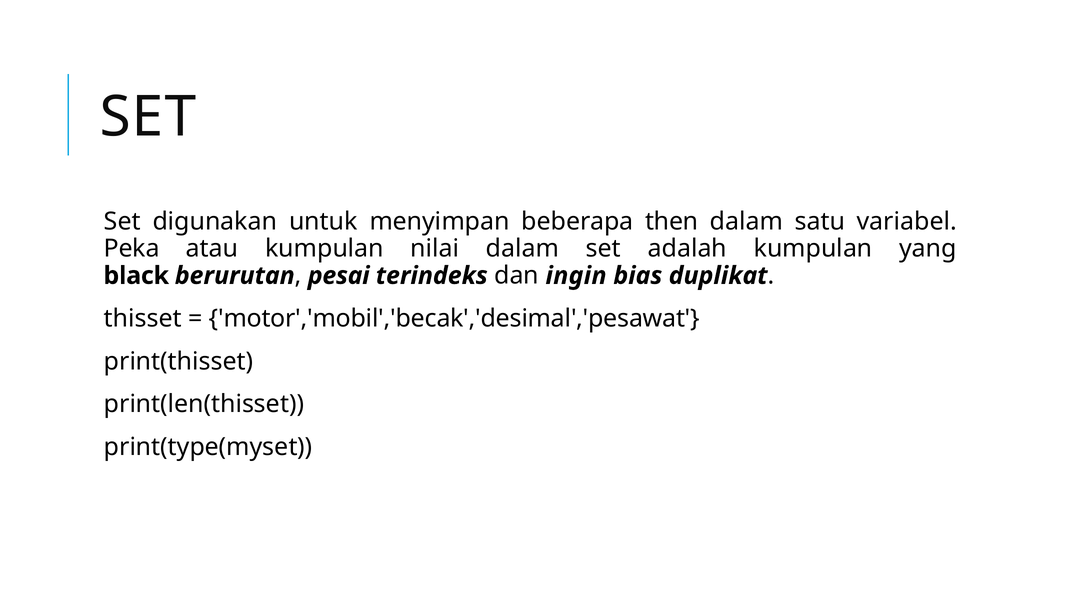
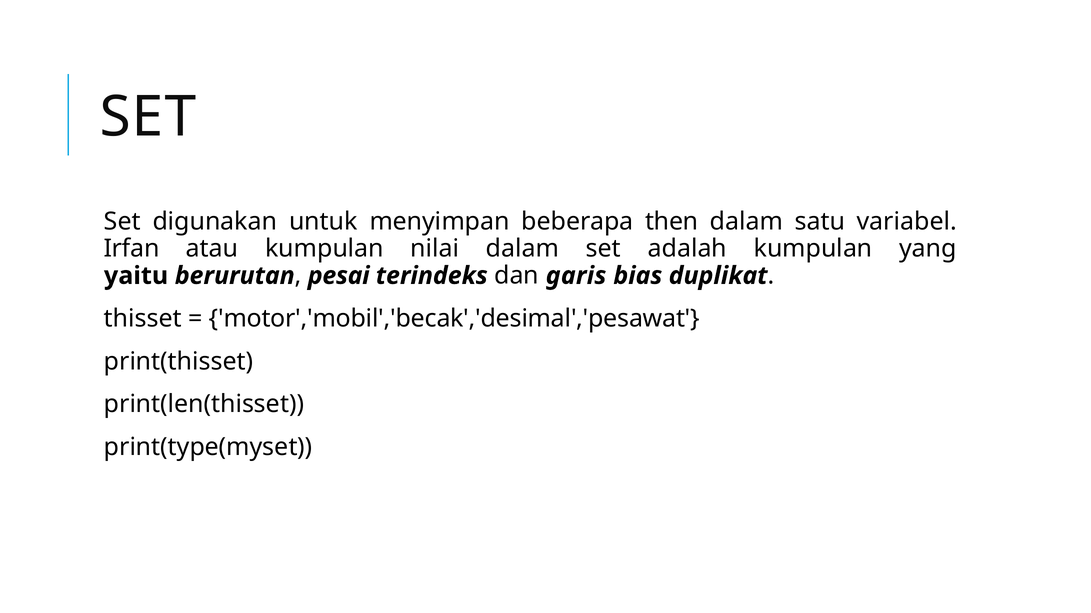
Peka: Peka -> Irfan
black: black -> yaitu
ingin: ingin -> garis
